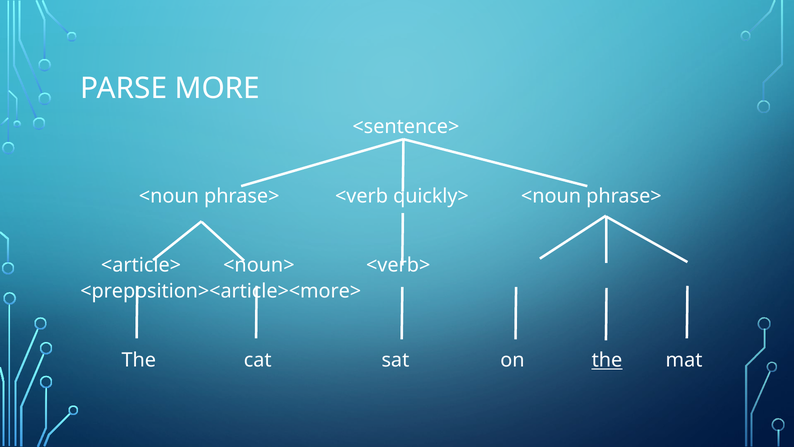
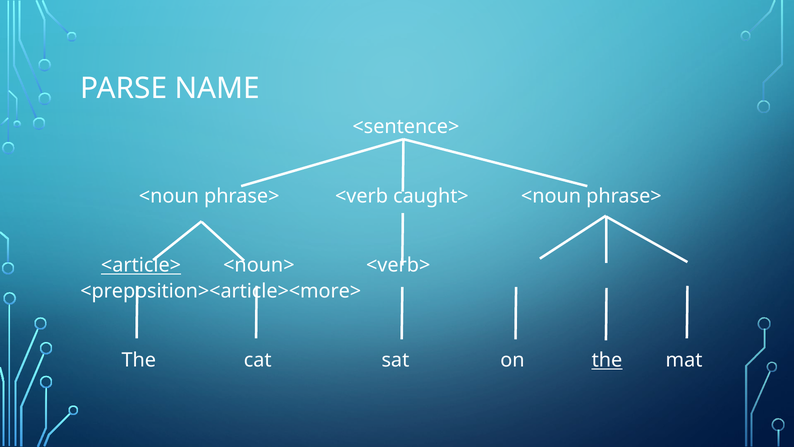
MORE: MORE -> NAME
quickly>: quickly> -> caught>
<article> underline: none -> present
